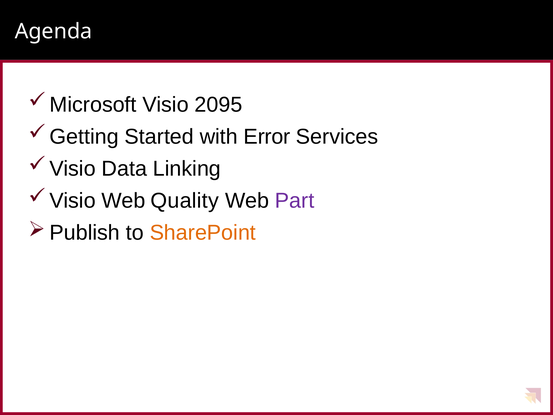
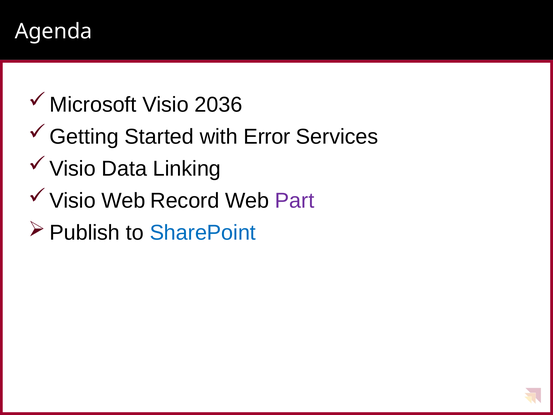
2095: 2095 -> 2036
Quality: Quality -> Record
SharePoint colour: orange -> blue
